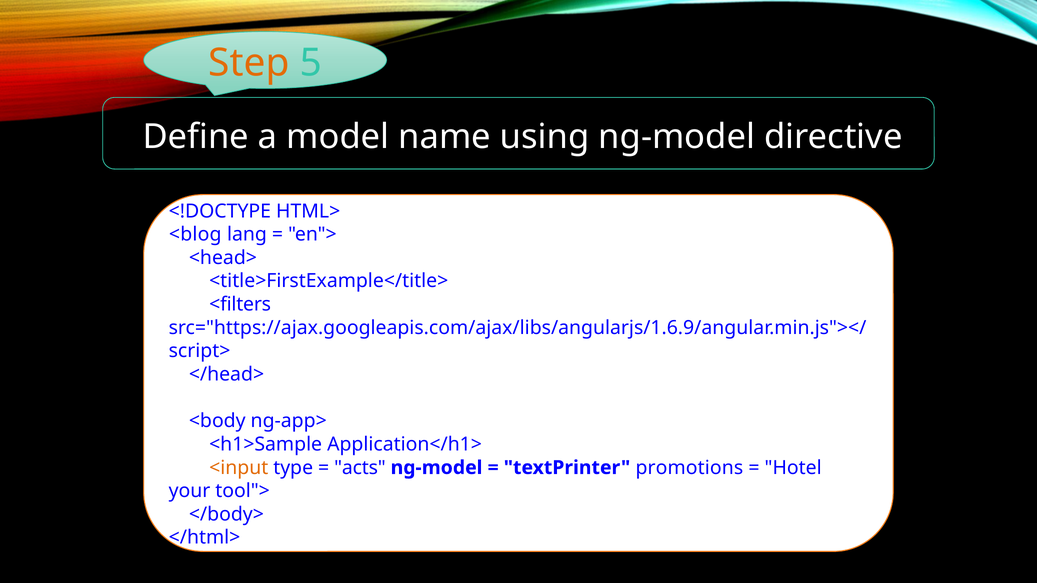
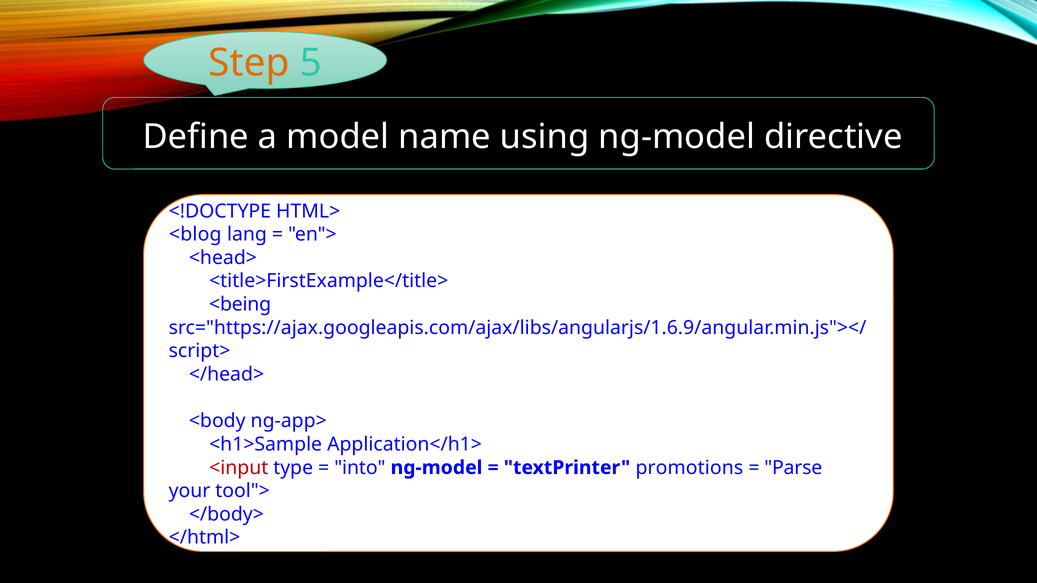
<filters: <filters -> <being
<input colour: orange -> red
acts: acts -> into
Hotel: Hotel -> Parse
